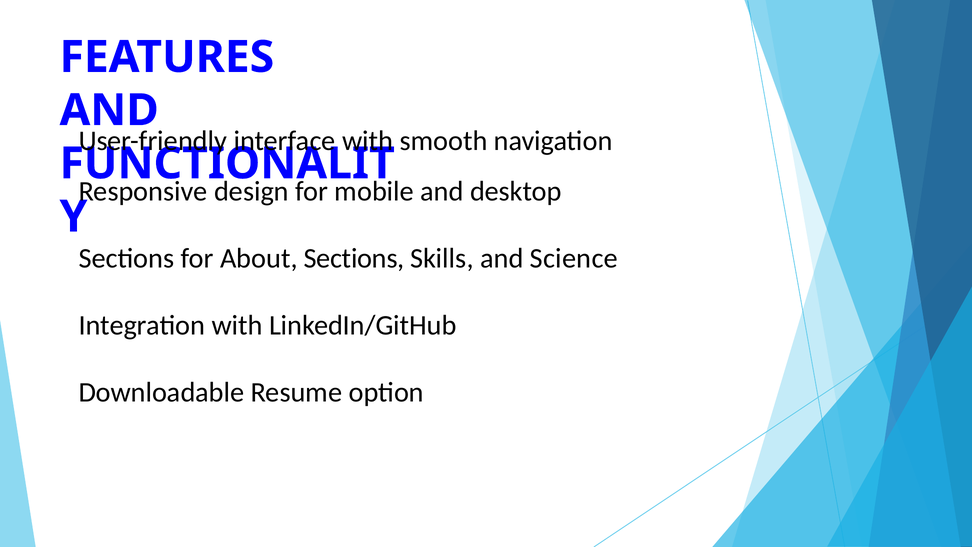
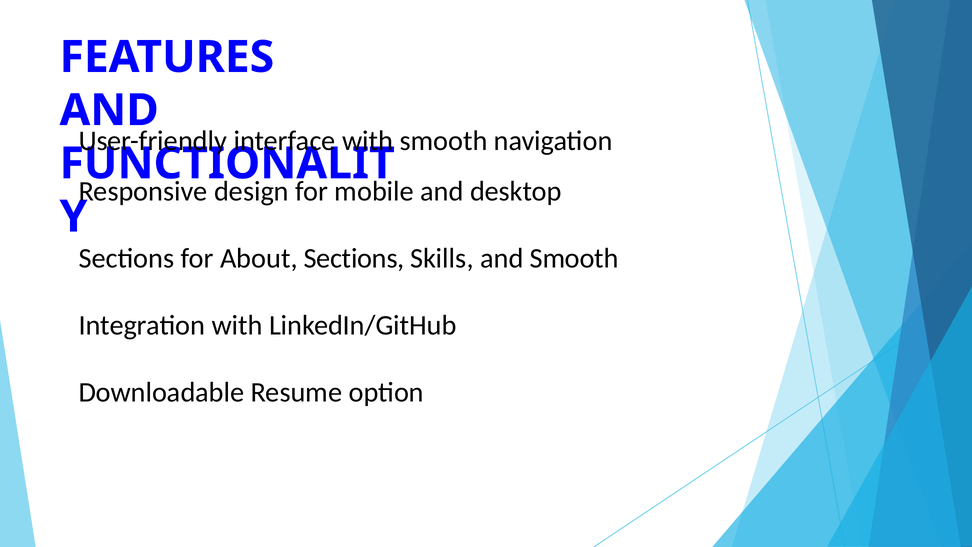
and Science: Science -> Smooth
